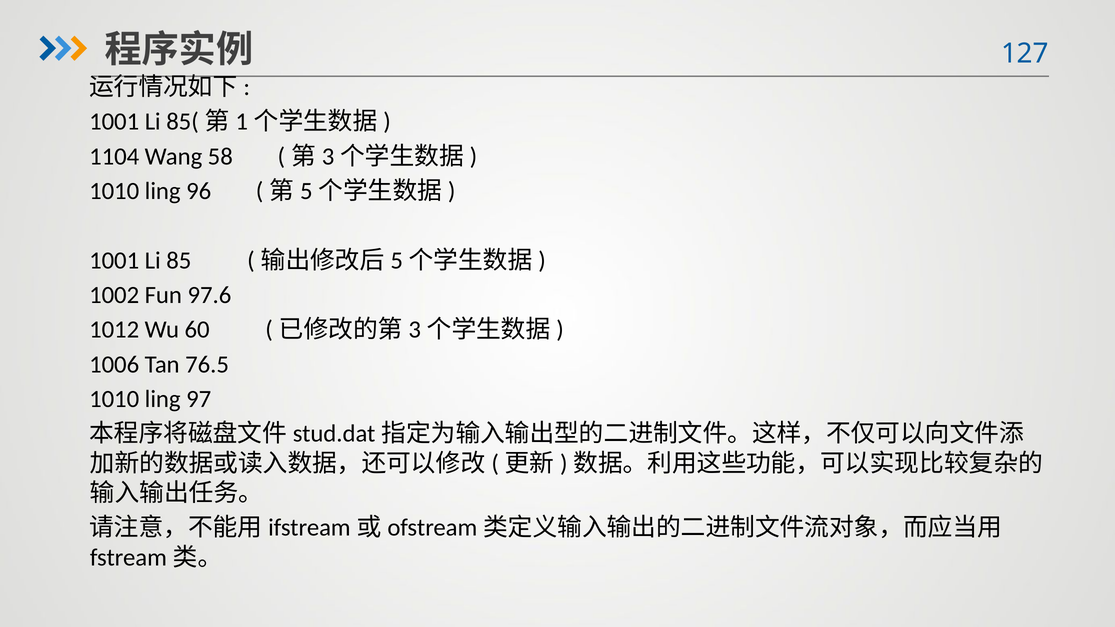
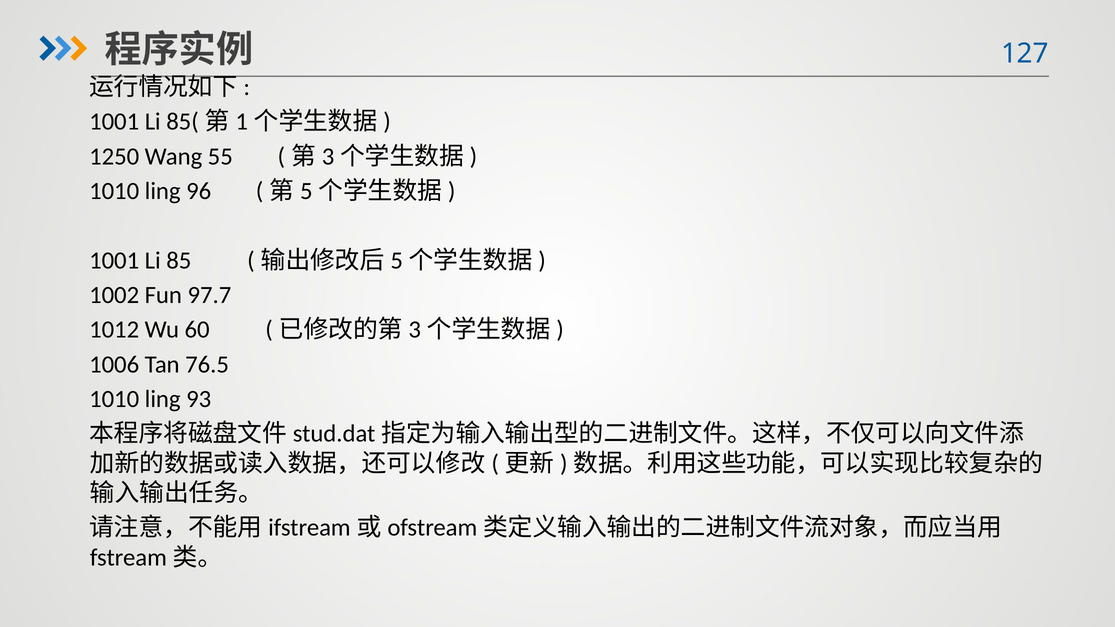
1104: 1104 -> 1250
58: 58 -> 55
97.6: 97.6 -> 97.7
97: 97 -> 93
